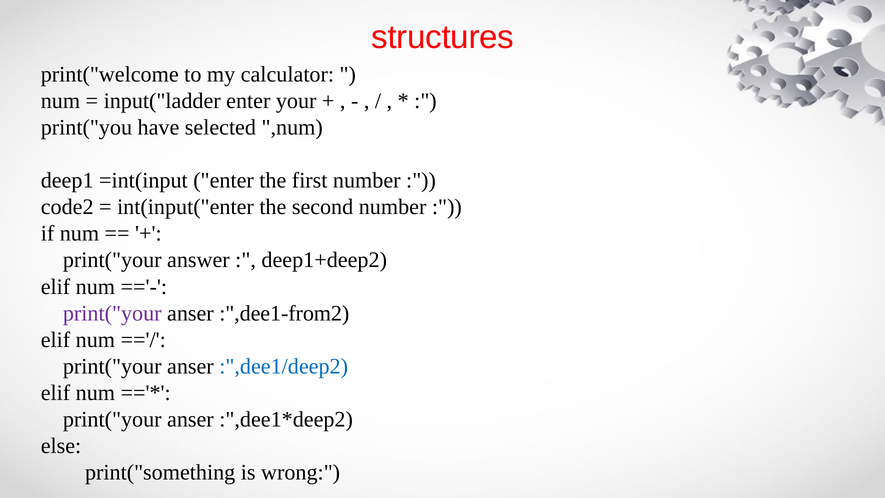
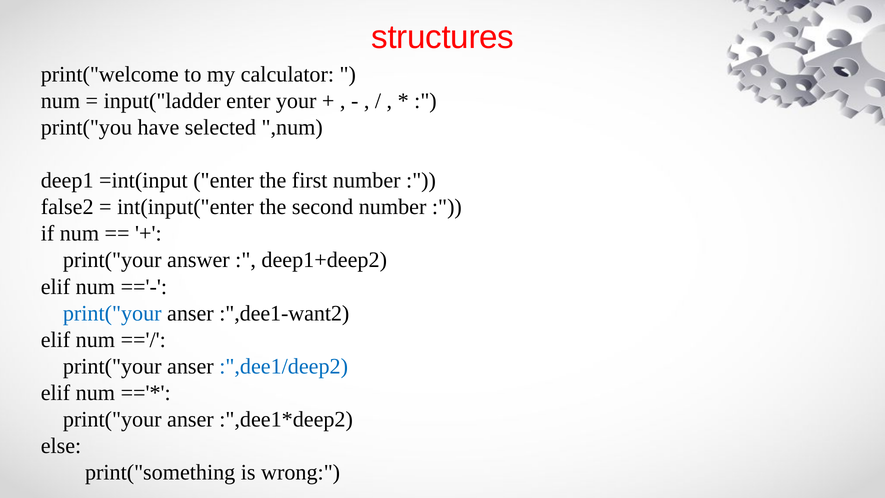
code2: code2 -> false2
print("your at (112, 313) colour: purple -> blue
:",dee1-from2: :",dee1-from2 -> :",dee1-want2
